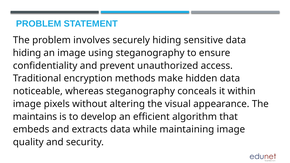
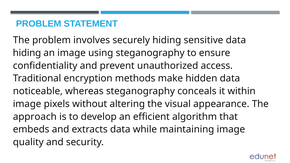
maintains: maintains -> approach
